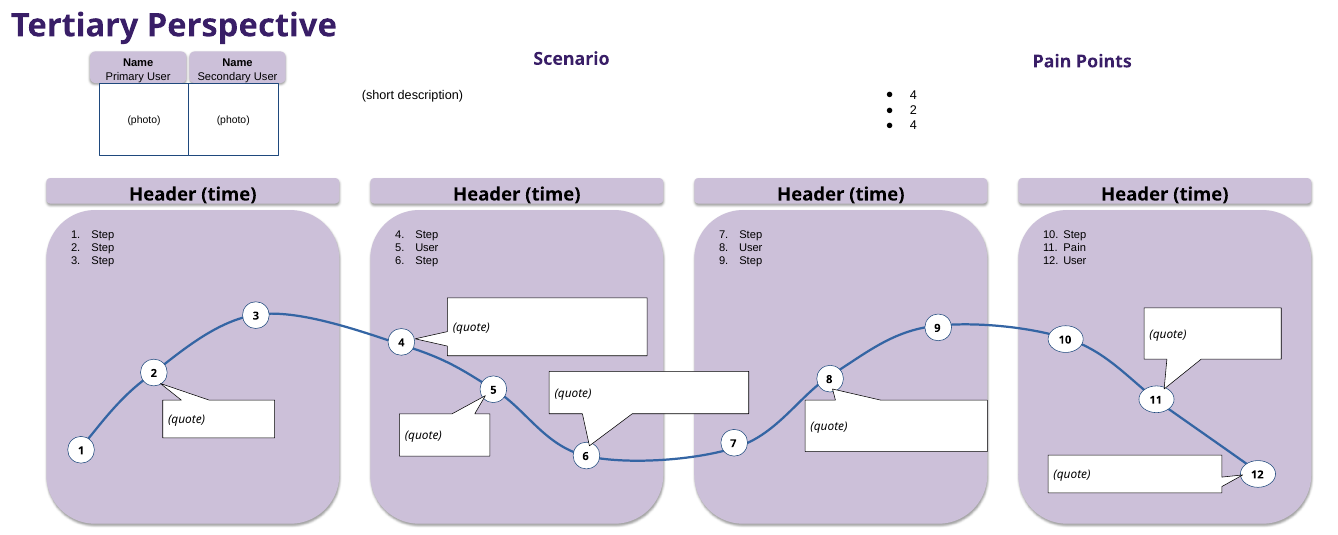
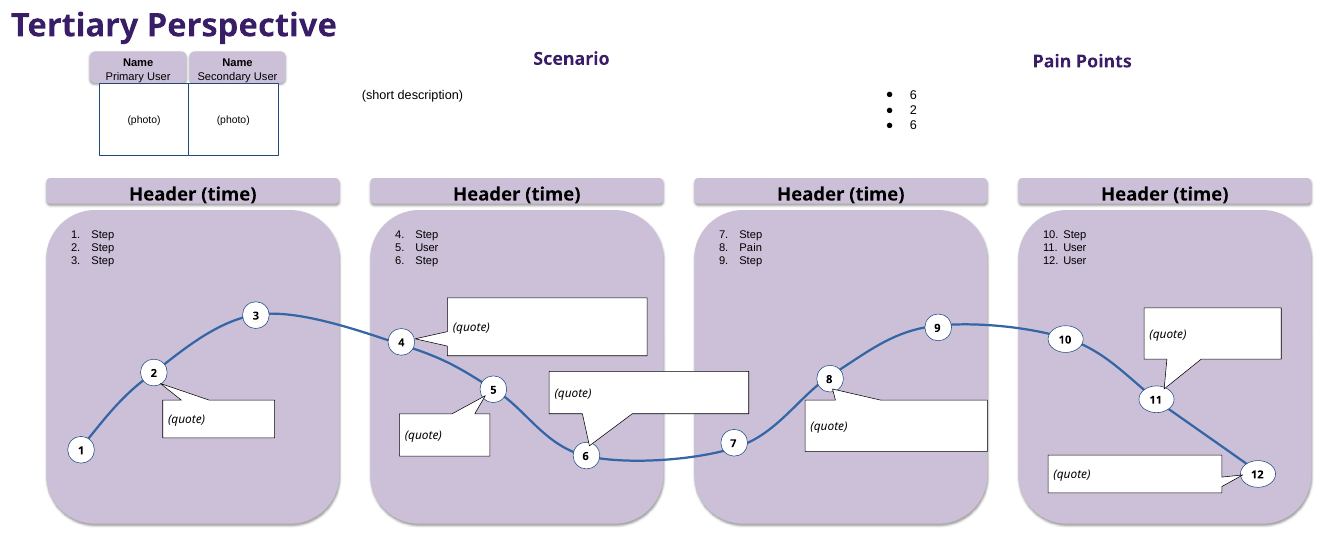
4 at (913, 95): 4 -> 6
4 at (913, 126): 4 -> 6
8 User: User -> Pain
11 Pain: Pain -> User
